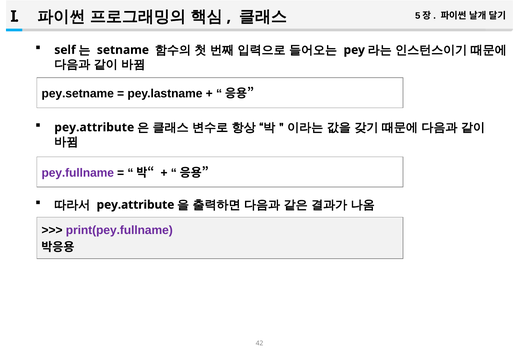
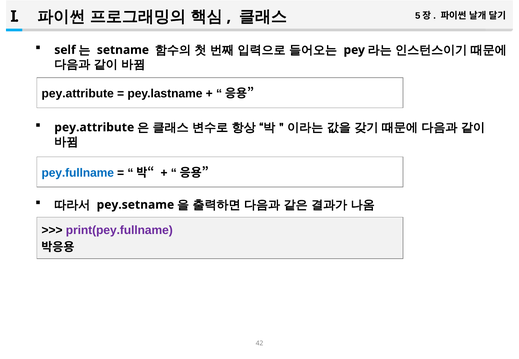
pey.setname at (78, 94): pey.setname -> pey.attribute
pey.fullname colour: purple -> blue
pey.attribute at (135, 205): pey.attribute -> pey.setname
